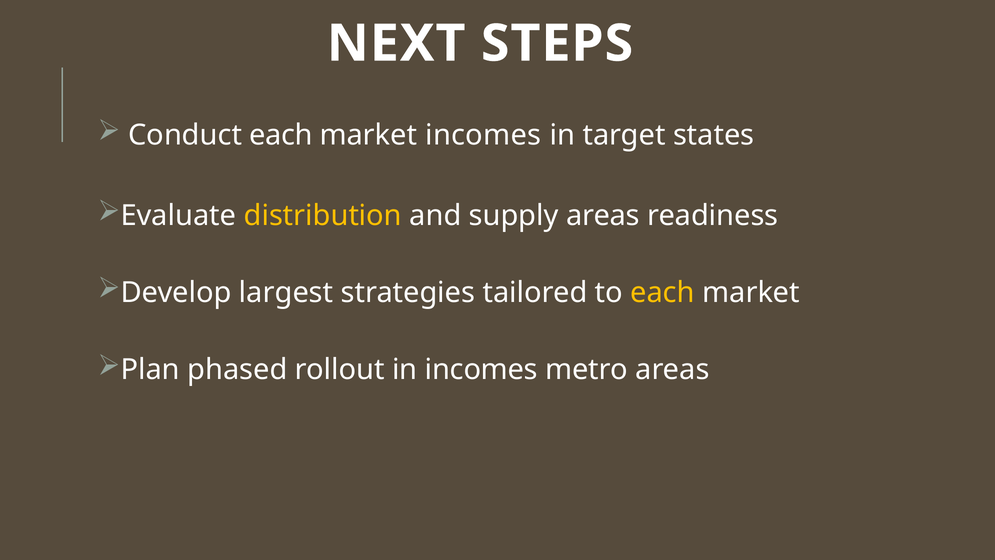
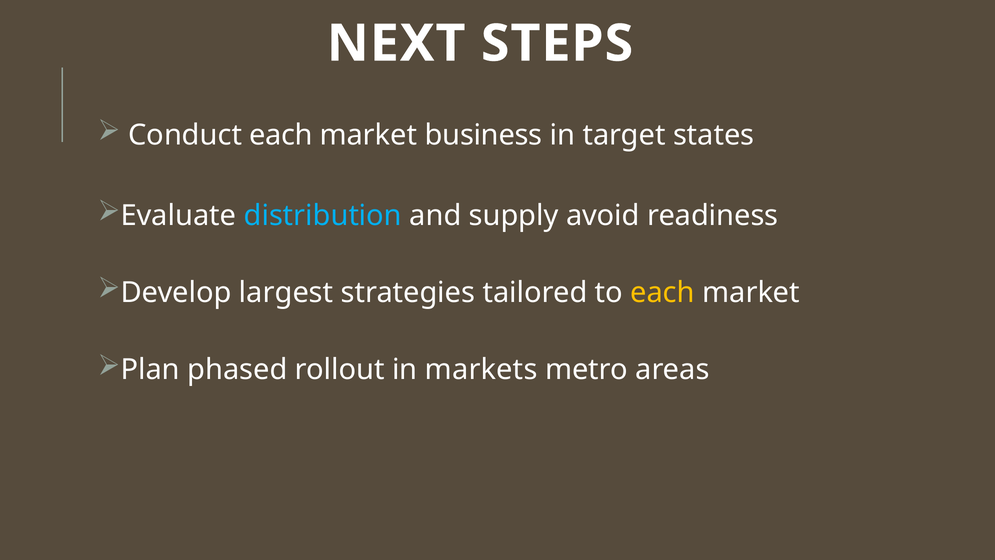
market incomes: incomes -> business
distribution colour: yellow -> light blue
supply areas: areas -> avoid
in incomes: incomes -> markets
